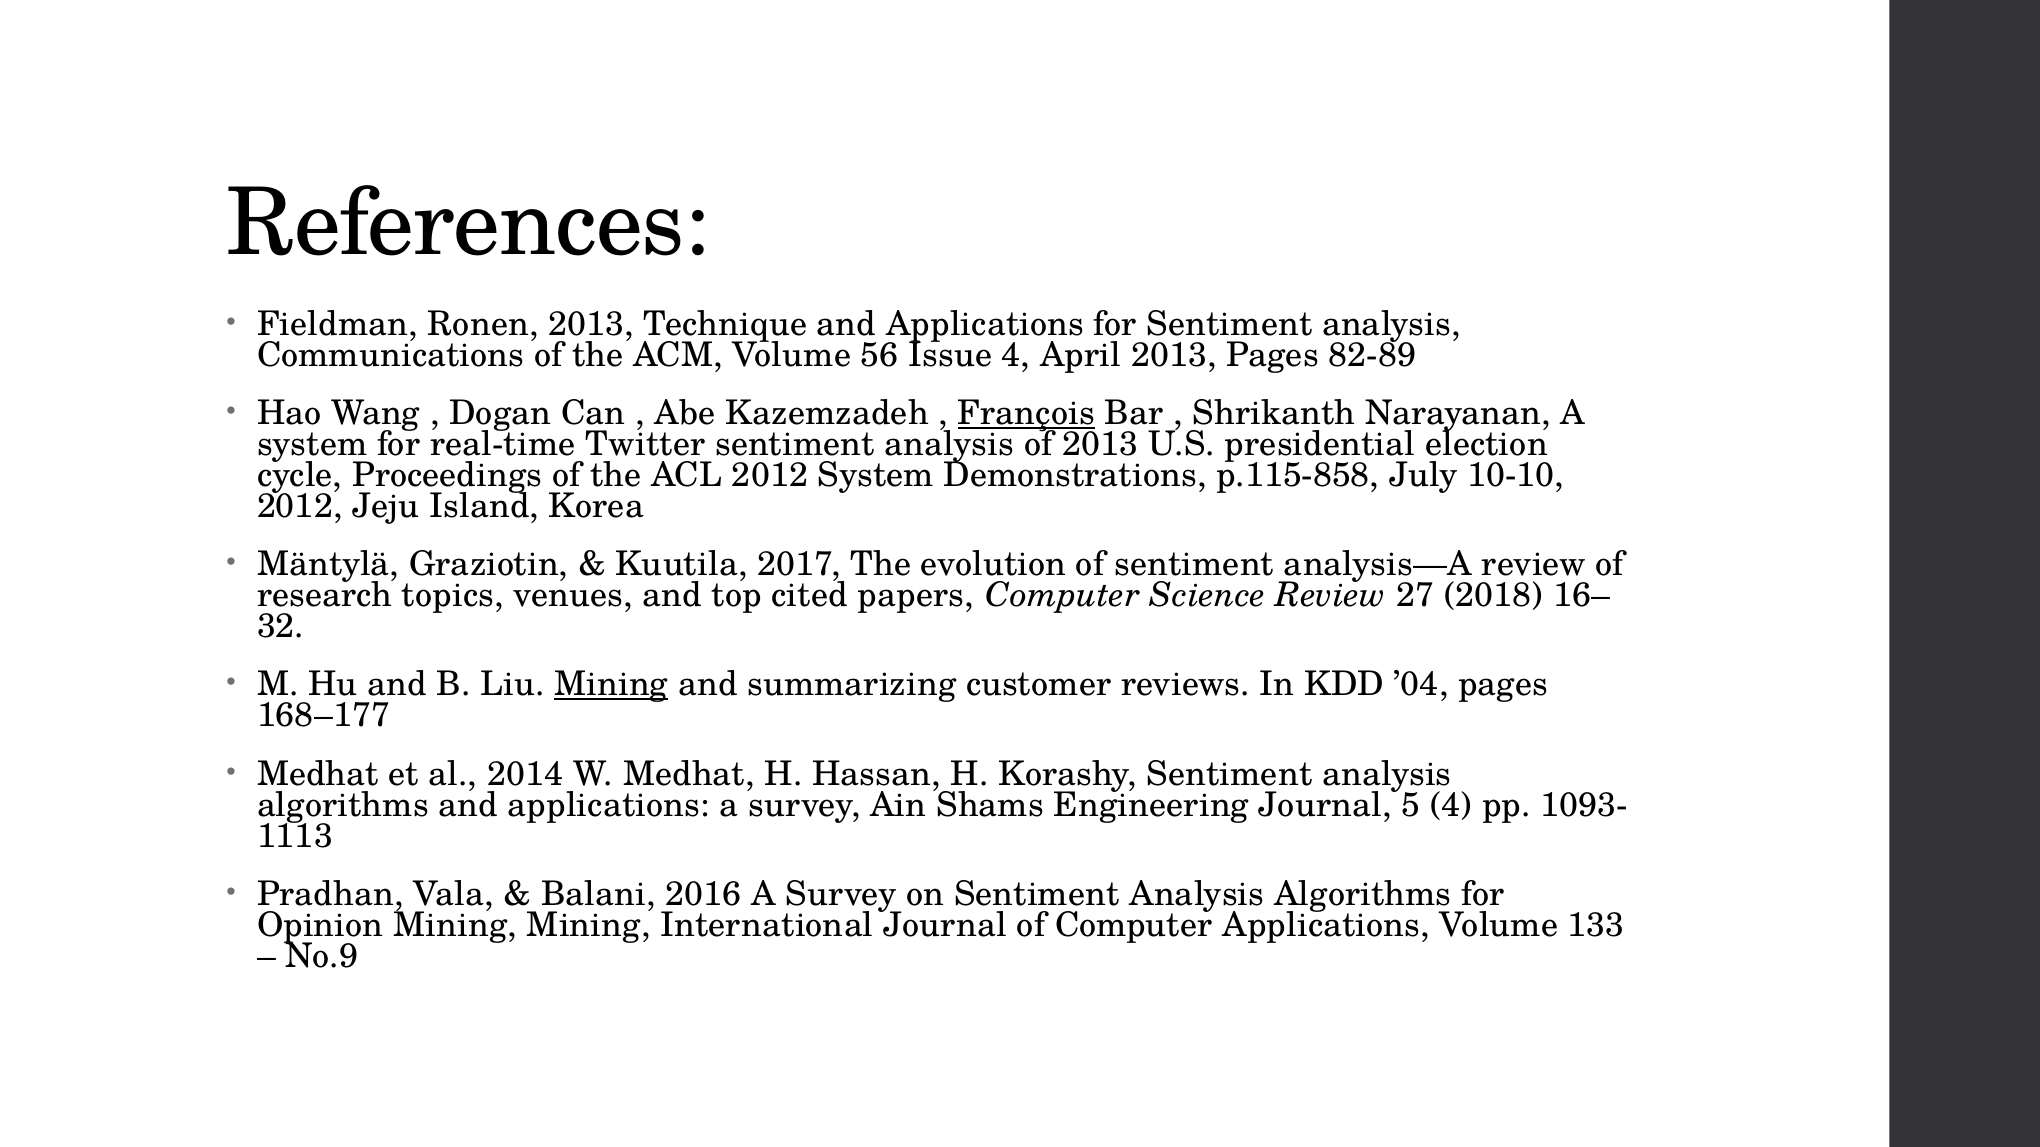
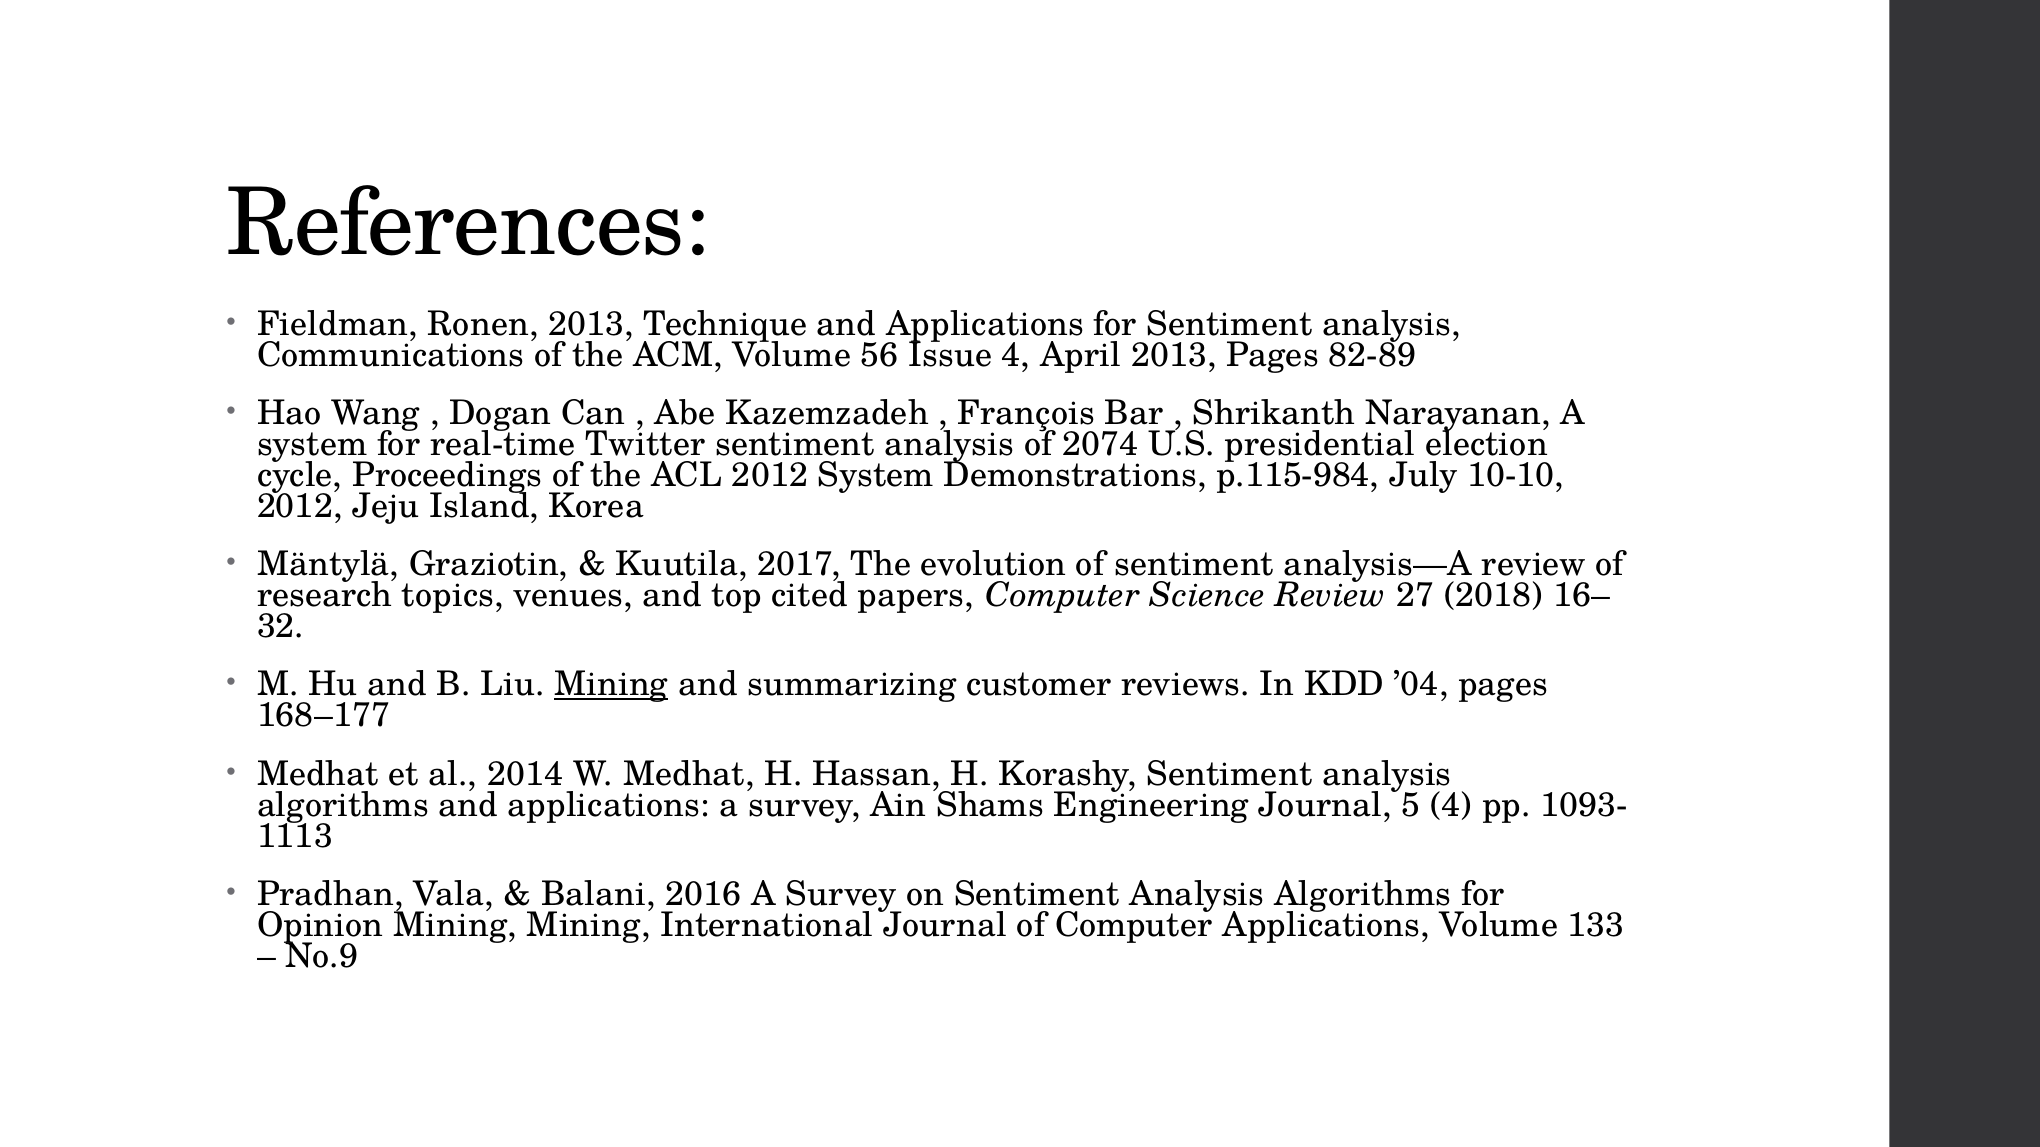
François underline: present -> none
of 2013: 2013 -> 2074
p.115-858: p.115-858 -> p.115-984
